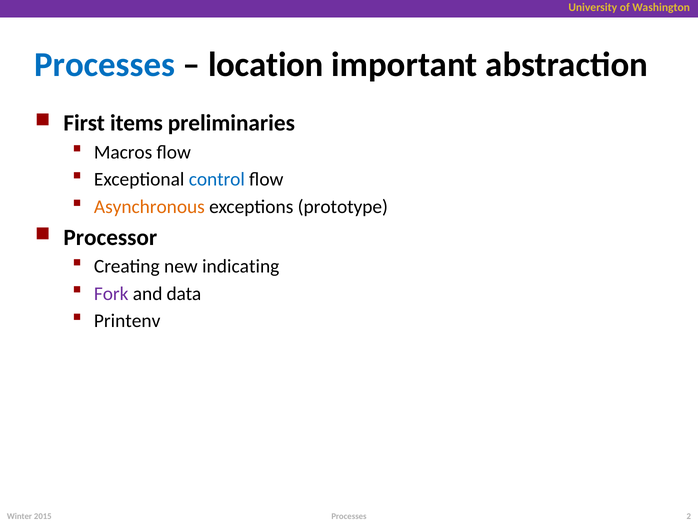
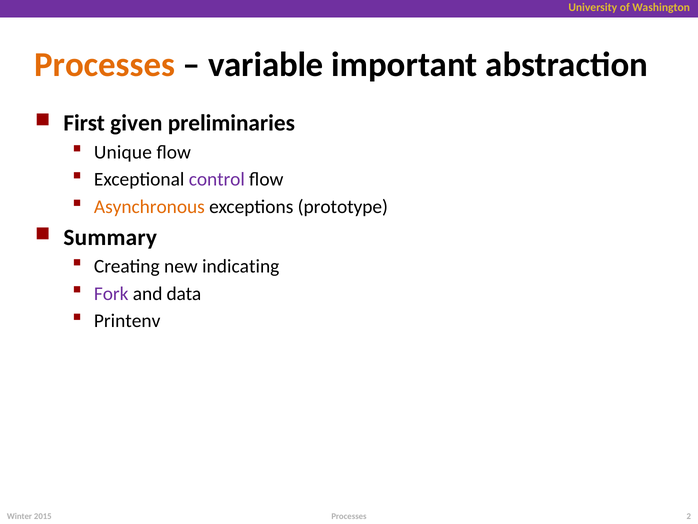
Processes at (105, 65) colour: blue -> orange
location: location -> variable
items: items -> given
Macros: Macros -> Unique
control colour: blue -> purple
Processor: Processor -> Summary
